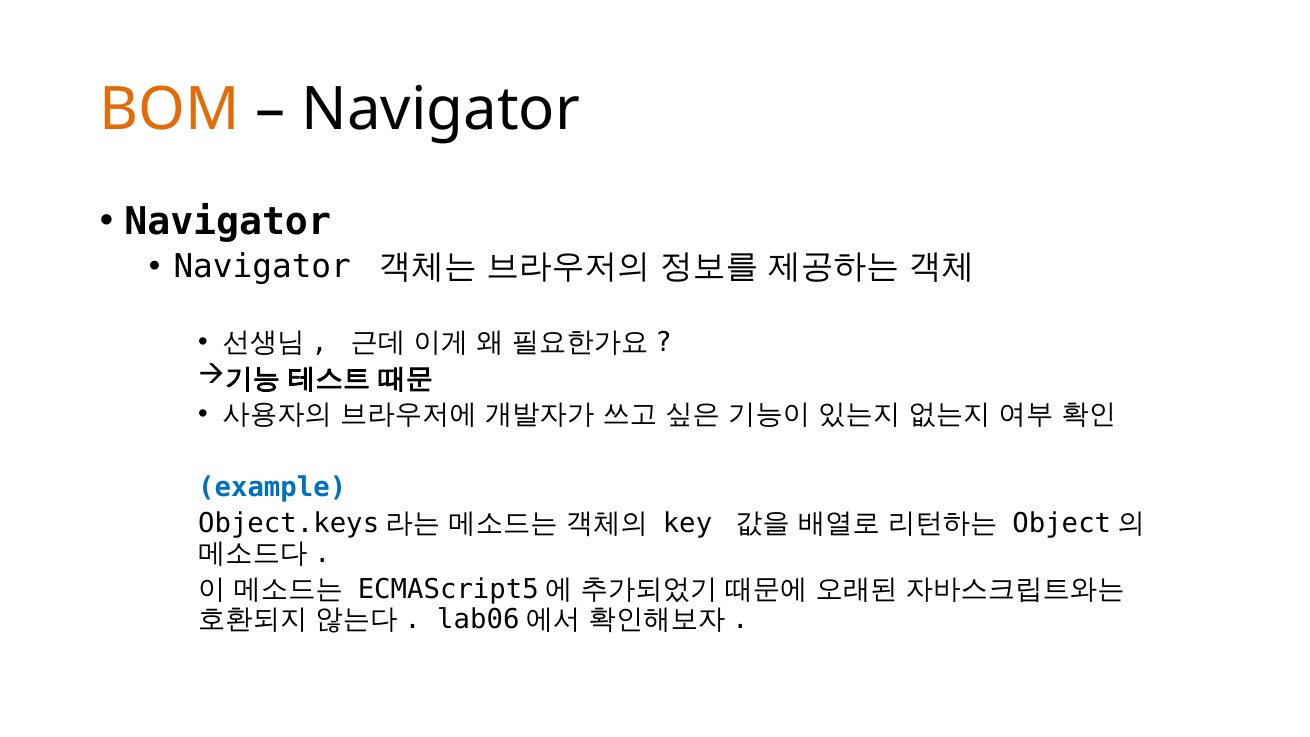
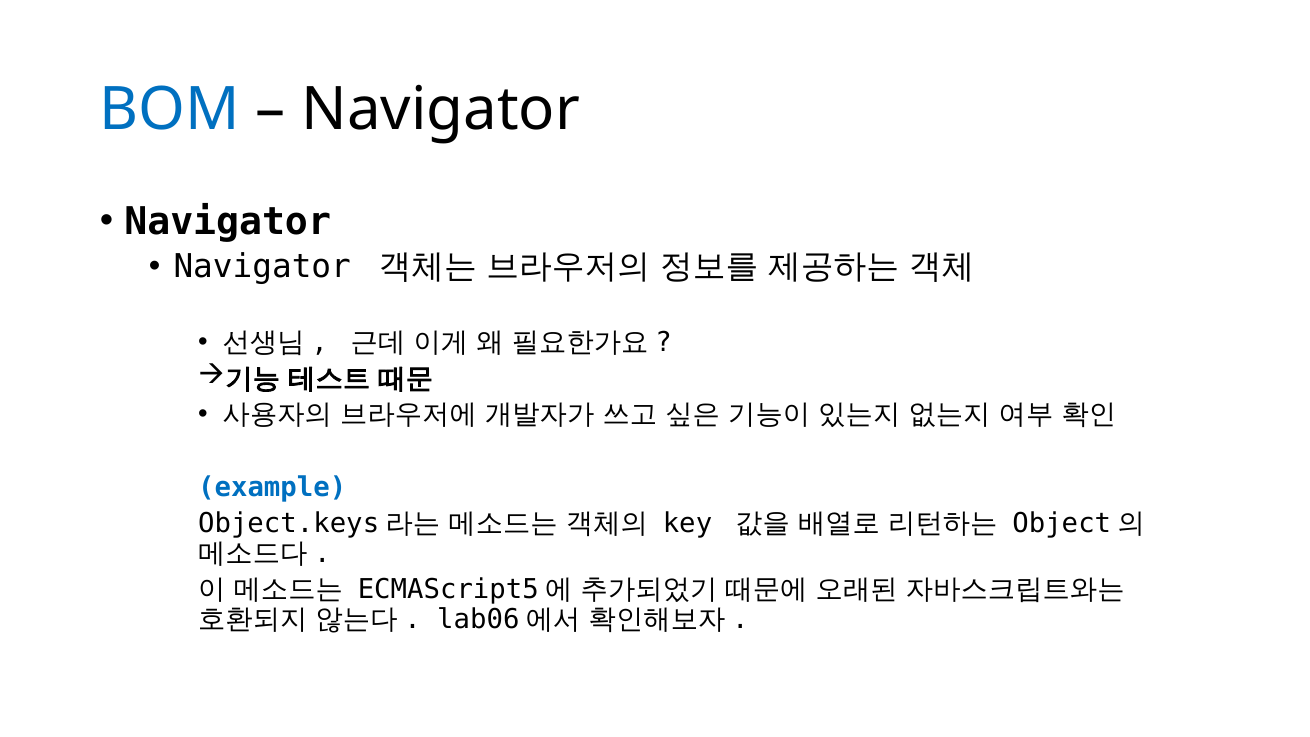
BOM colour: orange -> blue
